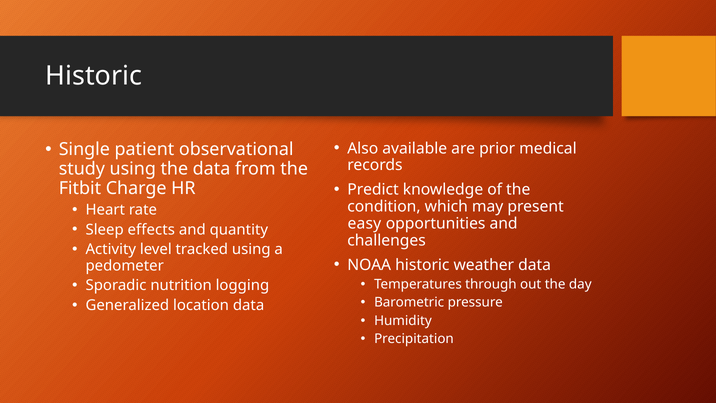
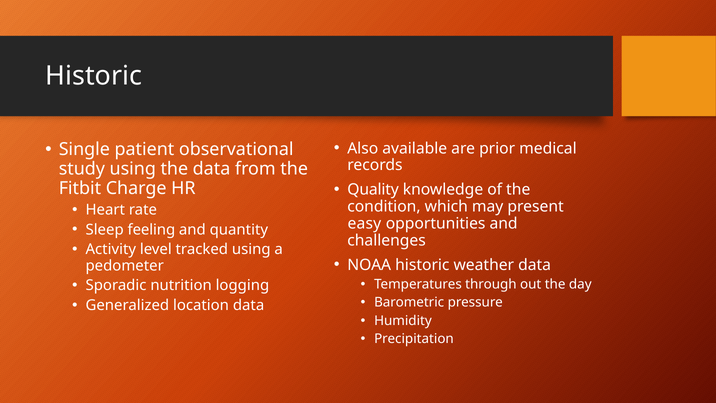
Predict: Predict -> Quality
effects: effects -> feeling
